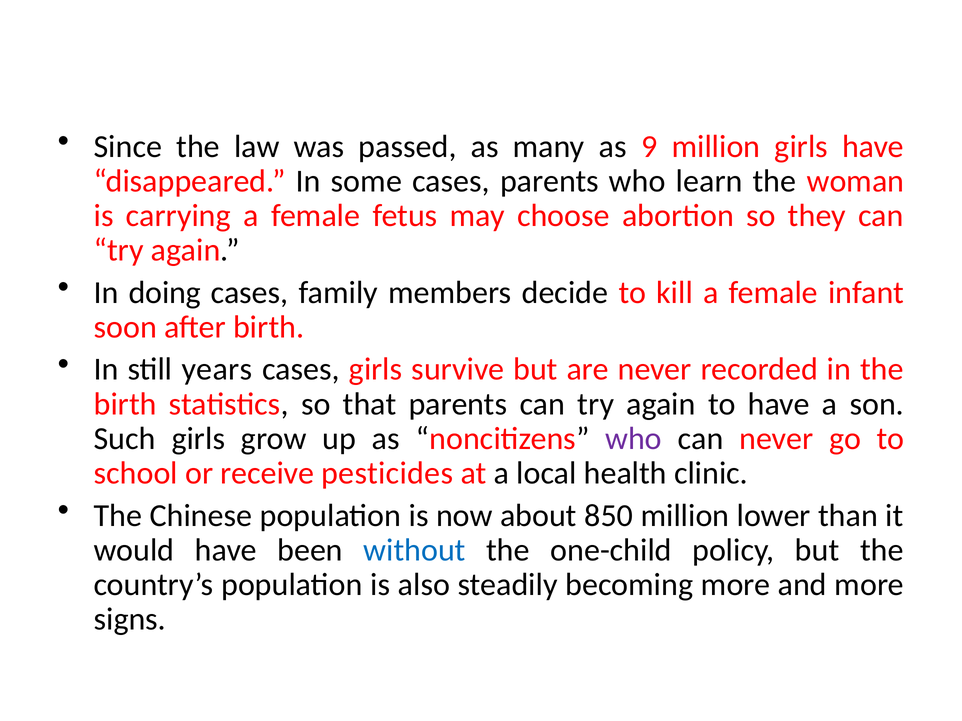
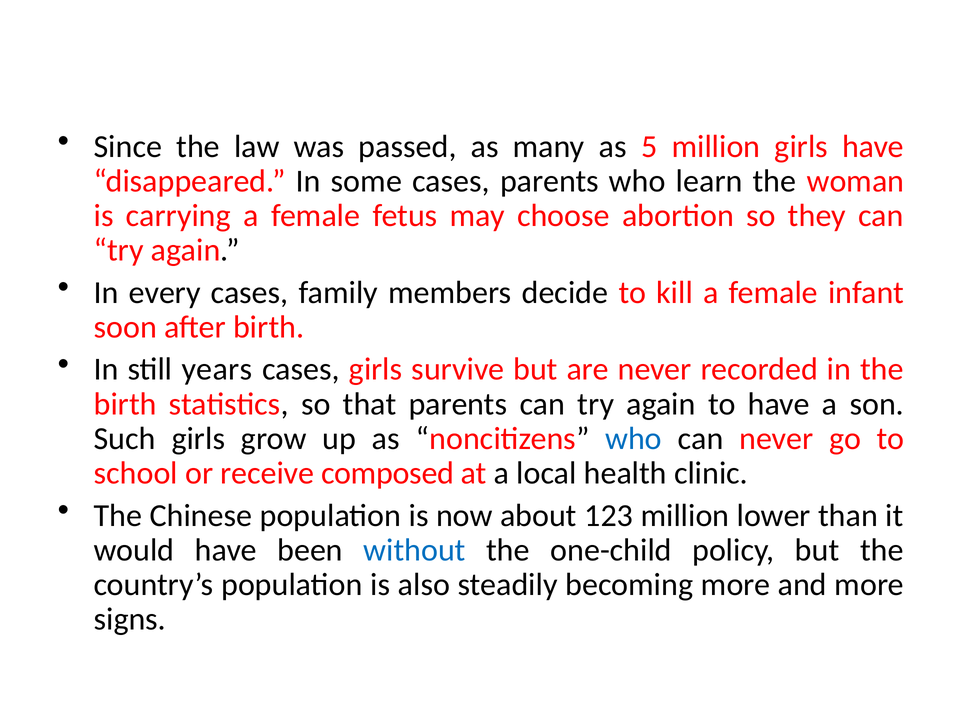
9: 9 -> 5
doing: doing -> every
who at (634, 439) colour: purple -> blue
pesticides: pesticides -> composed
850: 850 -> 123
